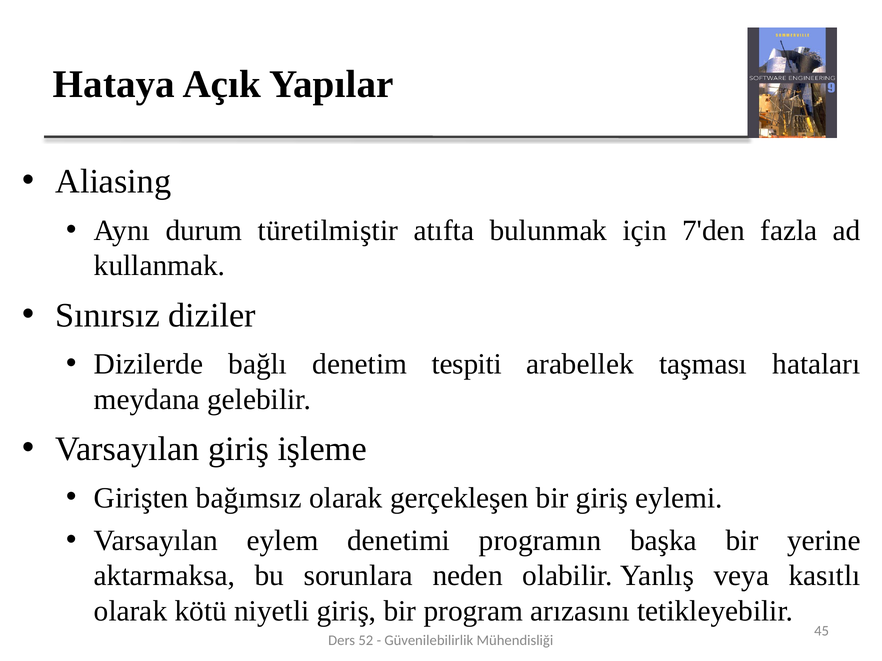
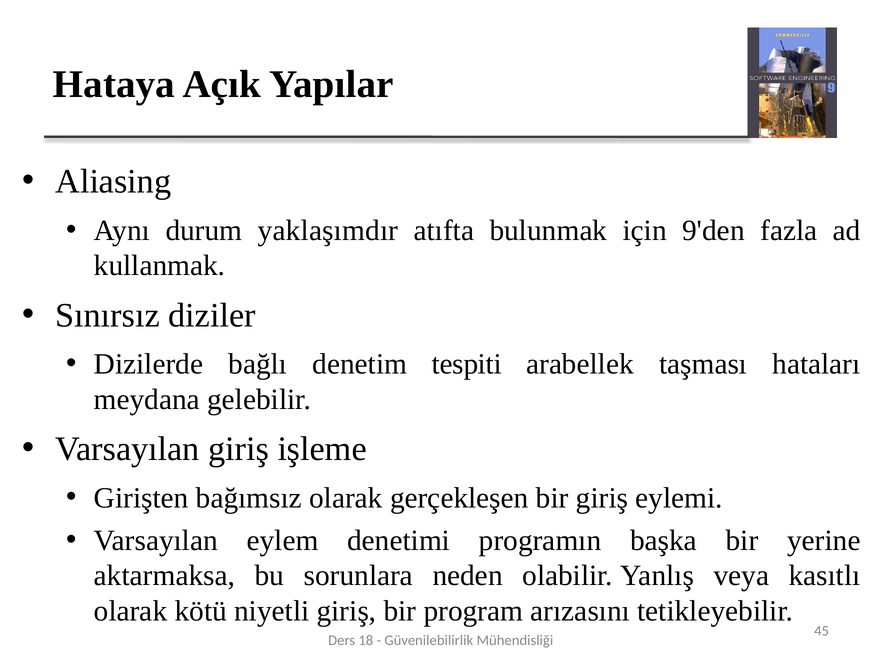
türetilmiştir: türetilmiştir -> yaklaşımdır
7'den: 7'den -> 9'den
52: 52 -> 18
